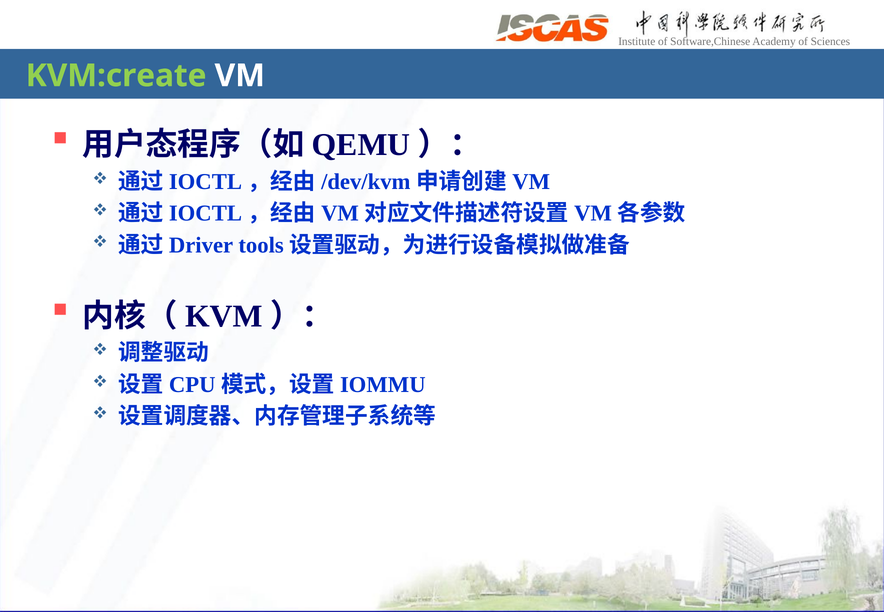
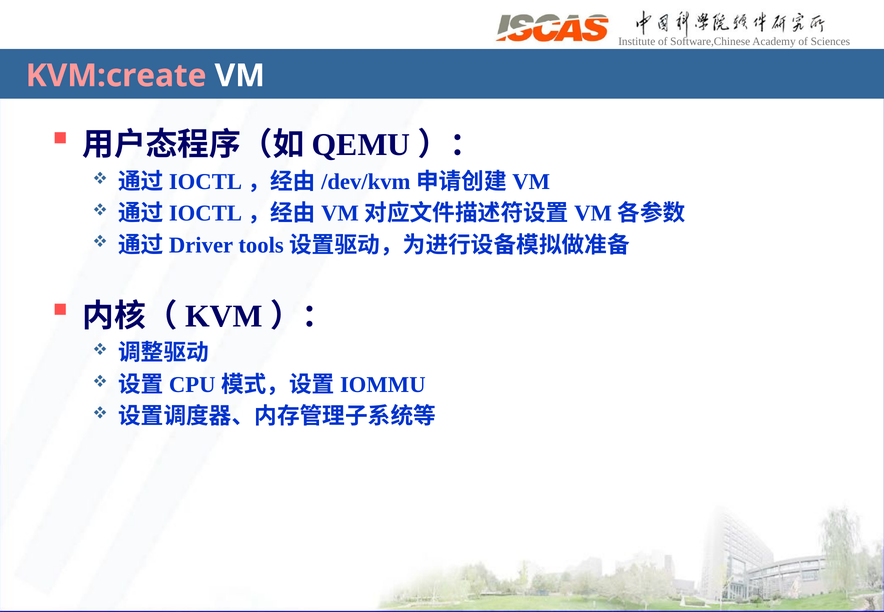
KVM:create colour: light green -> pink
